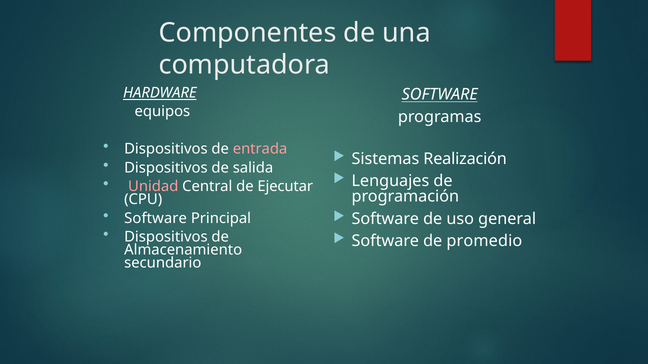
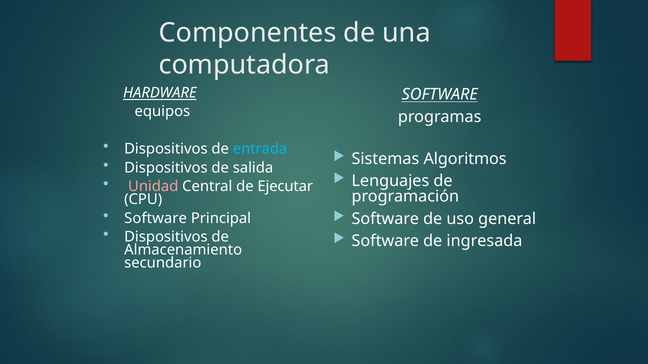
entrada colour: pink -> light blue
Realización: Realización -> Algoritmos
promedio: promedio -> ingresada
